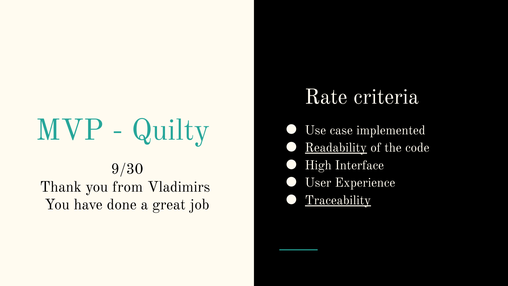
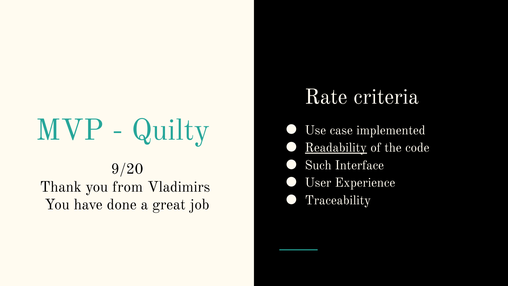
High: High -> Such
9/30: 9/30 -> 9/20
Traceability underline: present -> none
